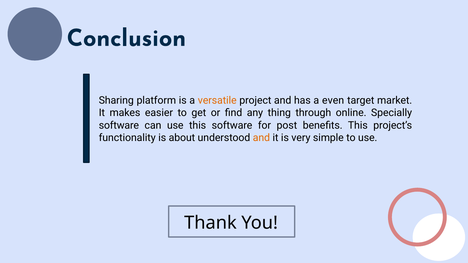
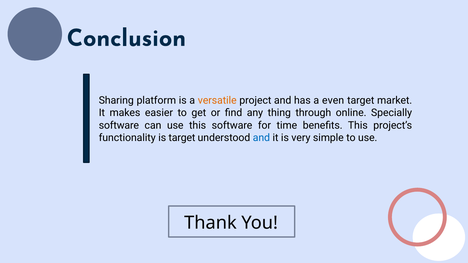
post: post -> time
is about: about -> target
and at (261, 138) colour: orange -> blue
